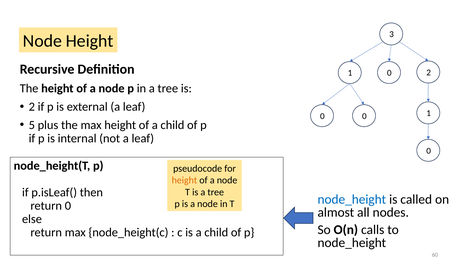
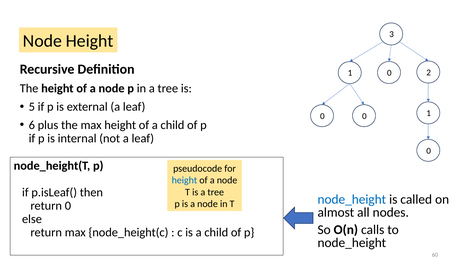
2 at (32, 107): 2 -> 5
5: 5 -> 6
height at (184, 180) colour: orange -> blue
